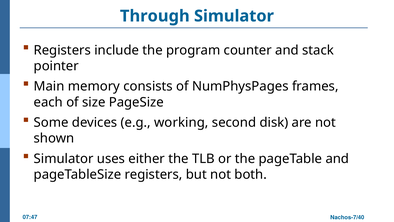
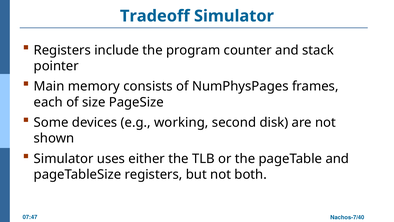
Through: Through -> Tradeoff
